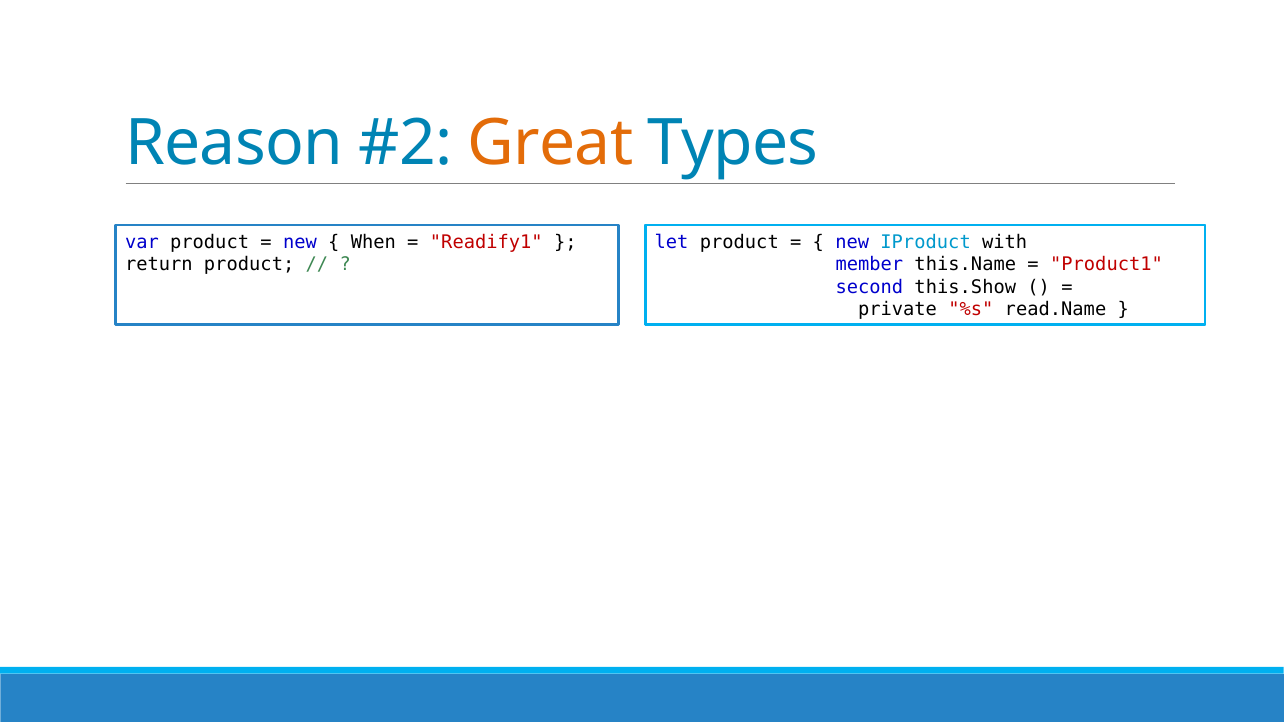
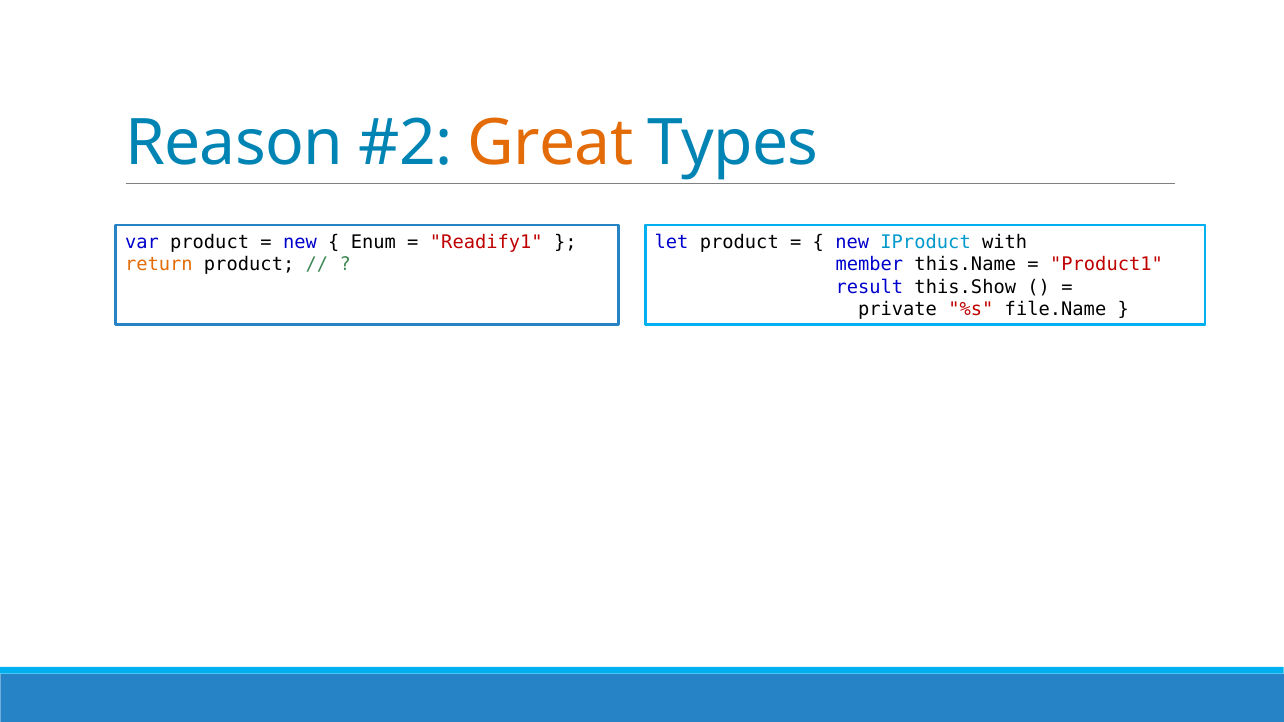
When: When -> Enum
return colour: black -> orange
second: second -> result
read.Name: read.Name -> file.Name
